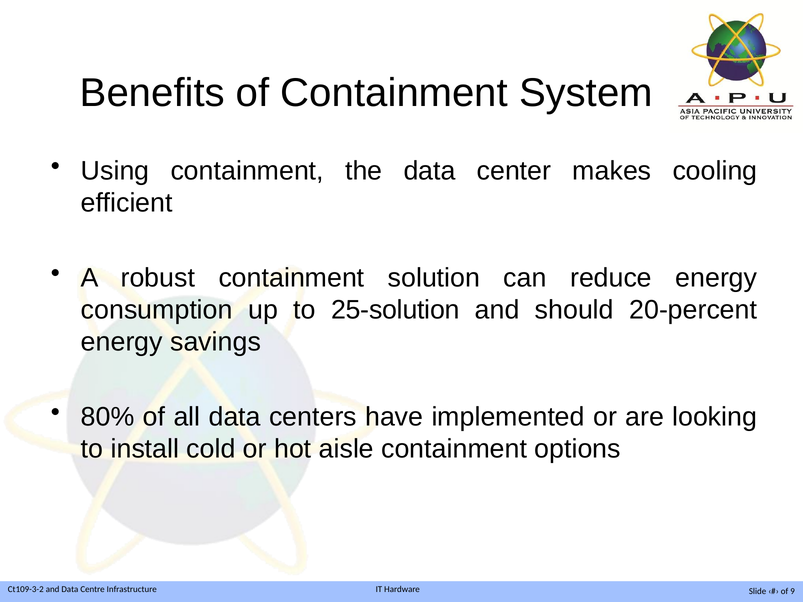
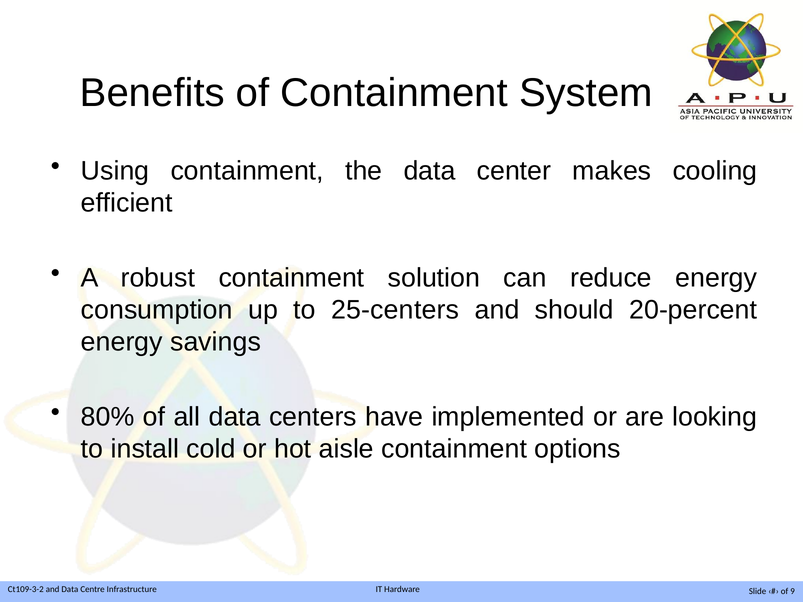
25-solution: 25-solution -> 25-centers
